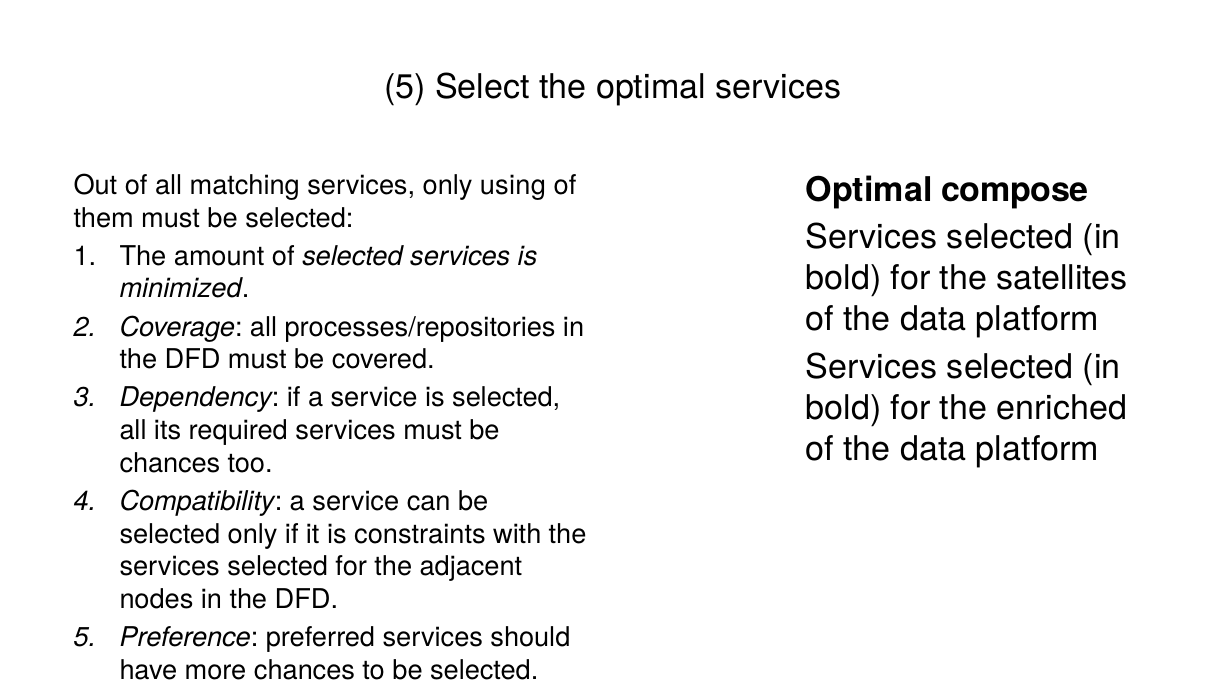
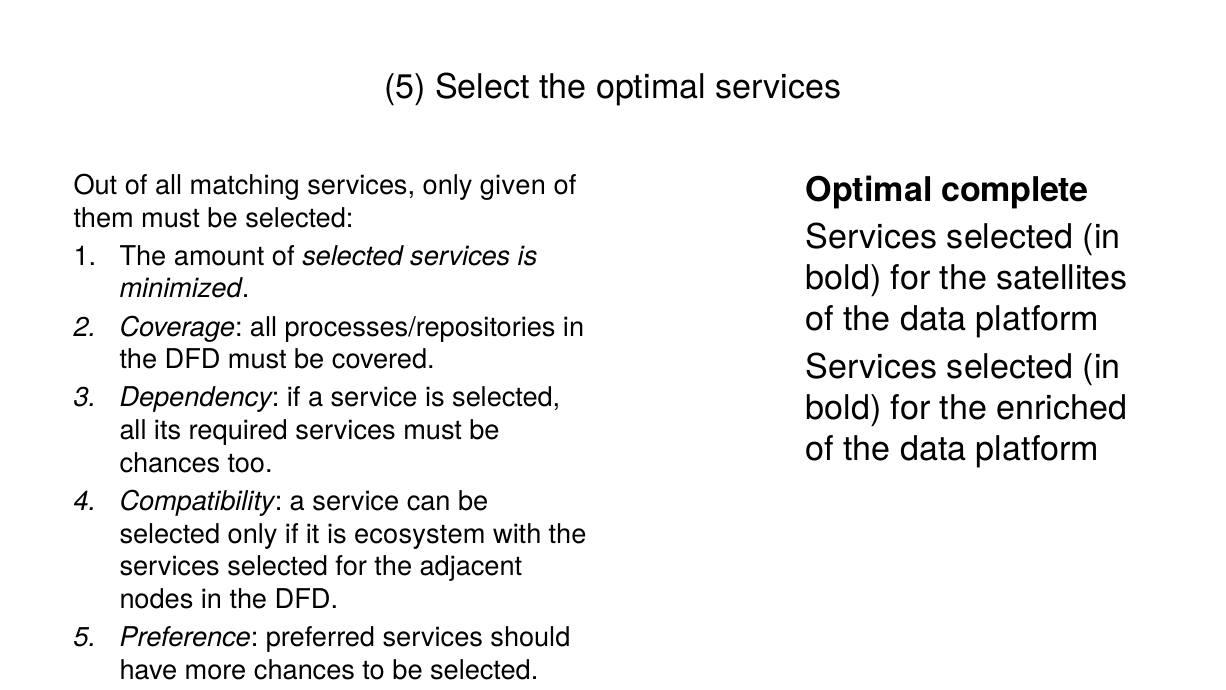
using: using -> given
compose: compose -> complete
constraints: constraints -> ecosystem
